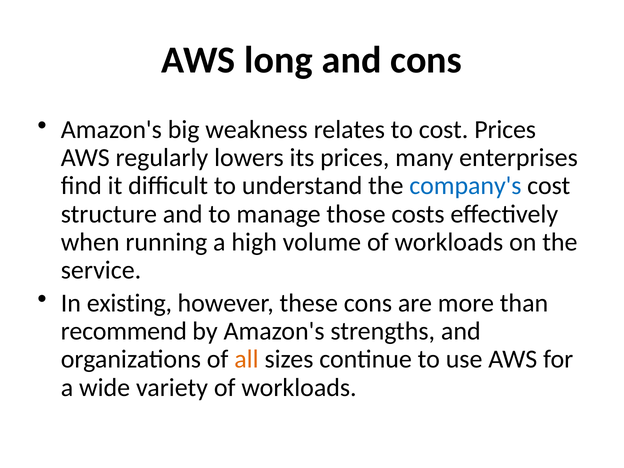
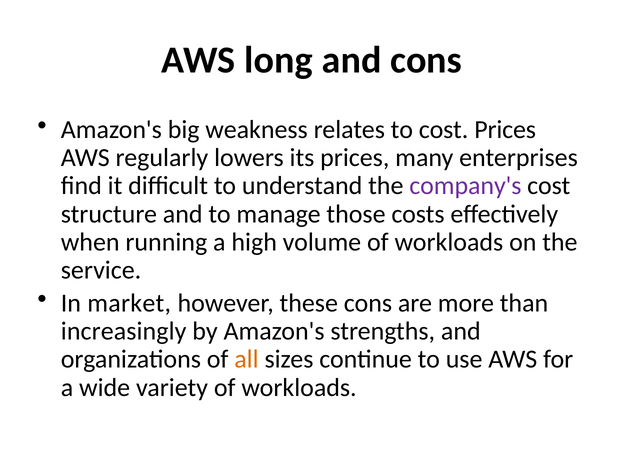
company's colour: blue -> purple
existing: existing -> market
recommend: recommend -> increasingly
